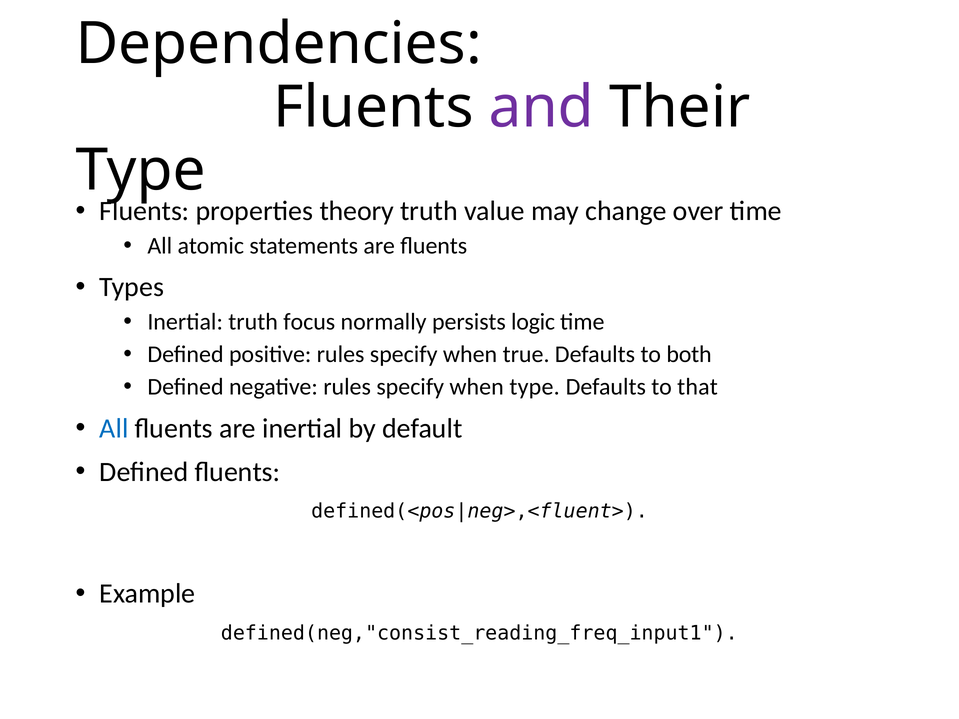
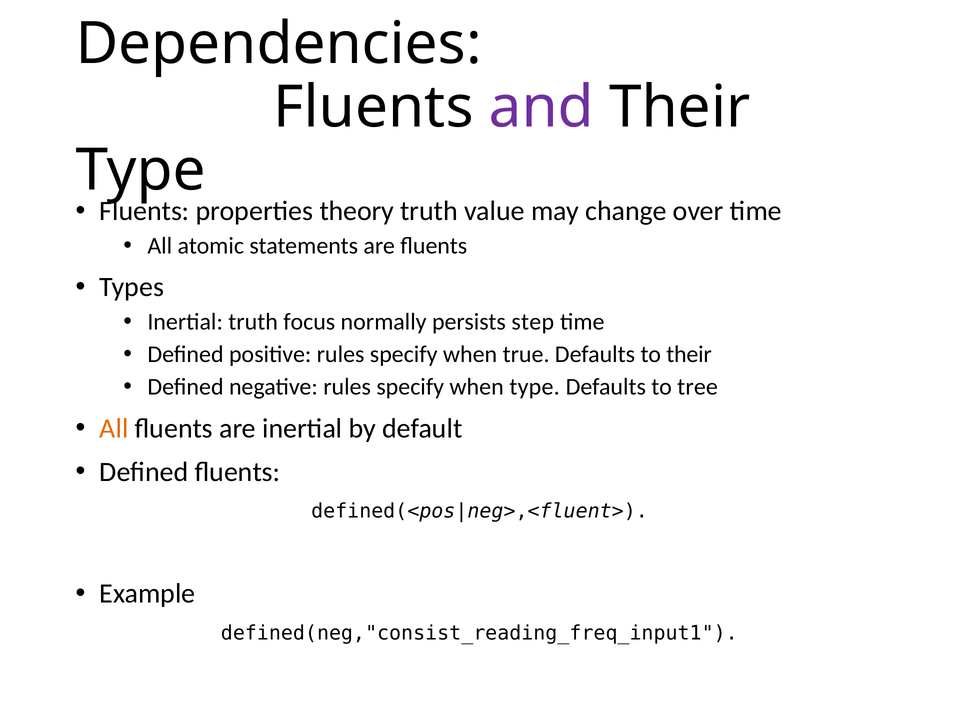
logic: logic -> step
to both: both -> their
that: that -> tree
All at (114, 428) colour: blue -> orange
